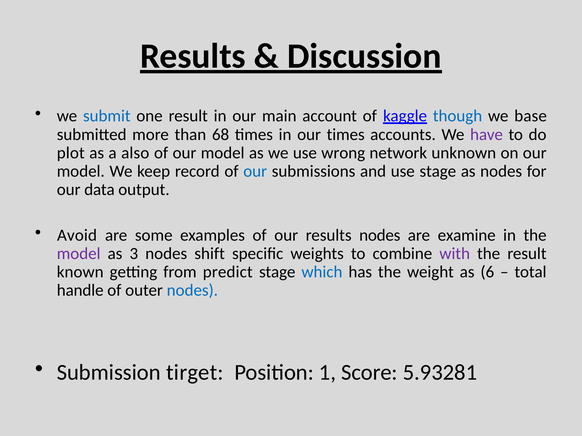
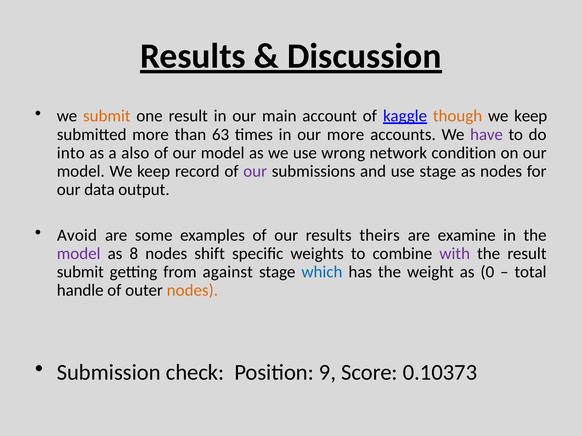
submit at (107, 116) colour: blue -> orange
though colour: blue -> orange
base at (531, 116): base -> keep
68: 68 -> 63
our times: times -> more
plot: plot -> into
unknown: unknown -> condition
our at (255, 171) colour: blue -> purple
results nodes: nodes -> theirs
3: 3 -> 8
known at (80, 272): known -> submit
predict: predict -> against
6: 6 -> 0
nodes at (192, 290) colour: blue -> orange
tirget: tirget -> check
1: 1 -> 9
5.93281: 5.93281 -> 0.10373
